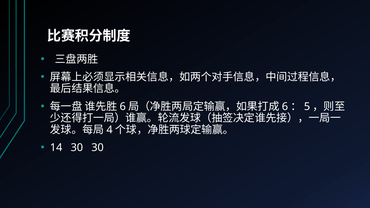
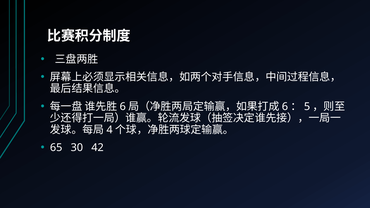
14: 14 -> 65
30 30: 30 -> 42
